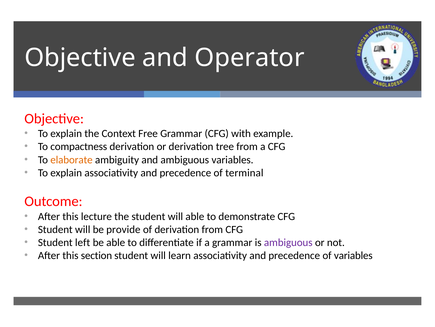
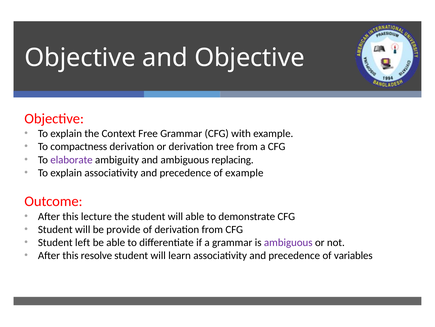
and Operator: Operator -> Objective
elaborate colour: orange -> purple
ambiguous variables: variables -> replacing
of terminal: terminal -> example
section: section -> resolve
